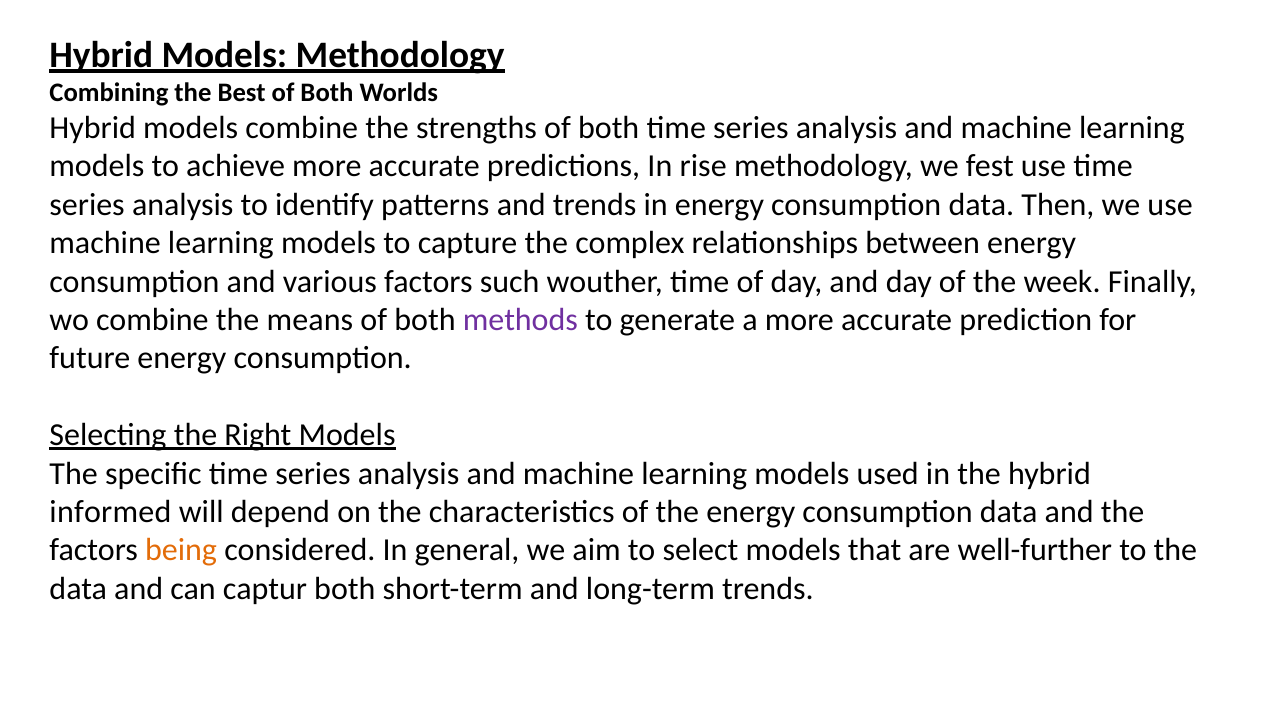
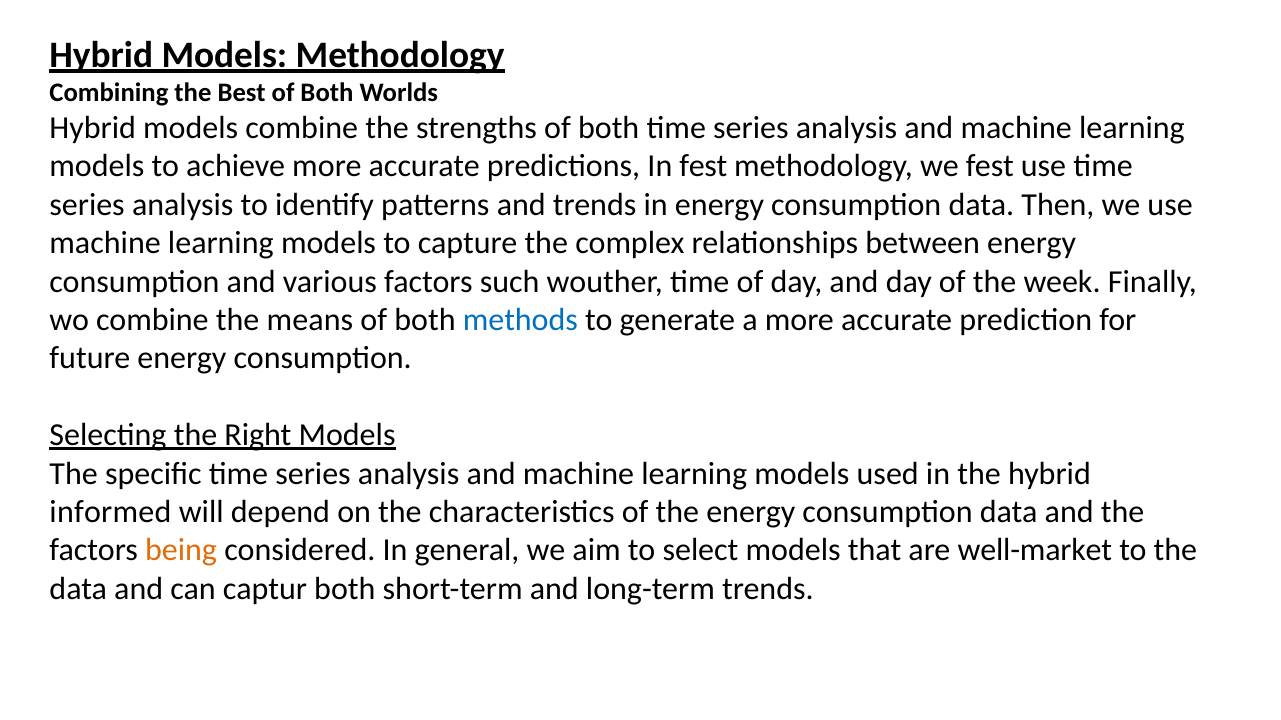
In rise: rise -> fest
methods colour: purple -> blue
well-further: well-further -> well-market
